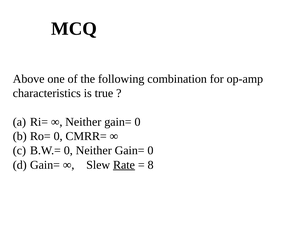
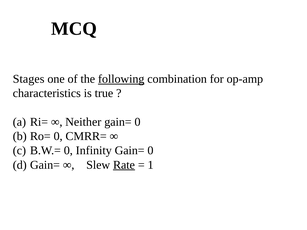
Above: Above -> Stages
following underline: none -> present
0 Neither: Neither -> Infinity
8: 8 -> 1
